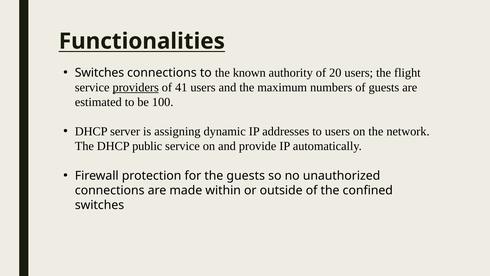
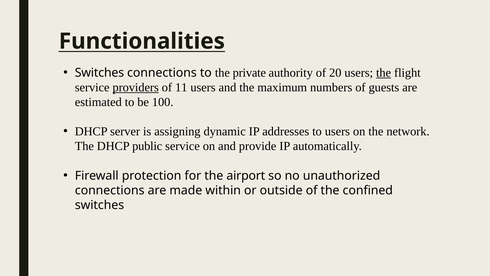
known: known -> private
the at (384, 73) underline: none -> present
41: 41 -> 11
the guests: guests -> airport
